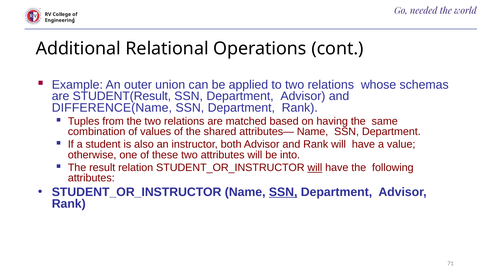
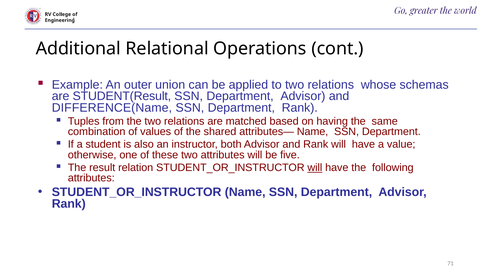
needed: needed -> greater
into: into -> five
SSN at (283, 192) underline: present -> none
